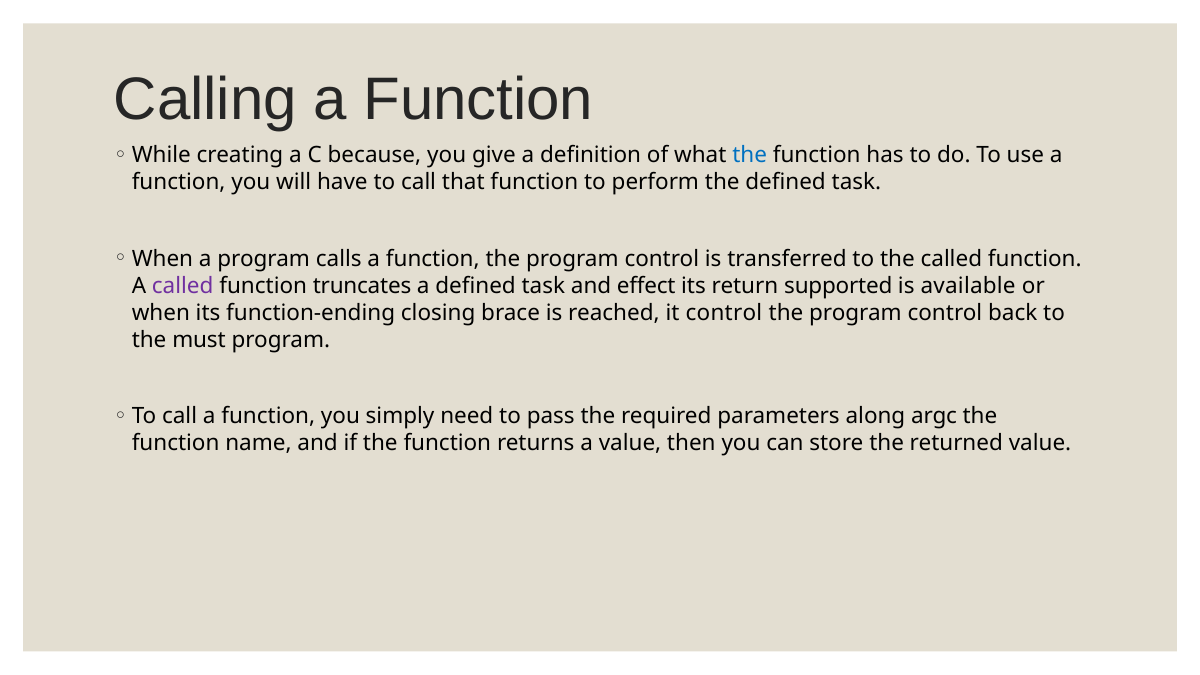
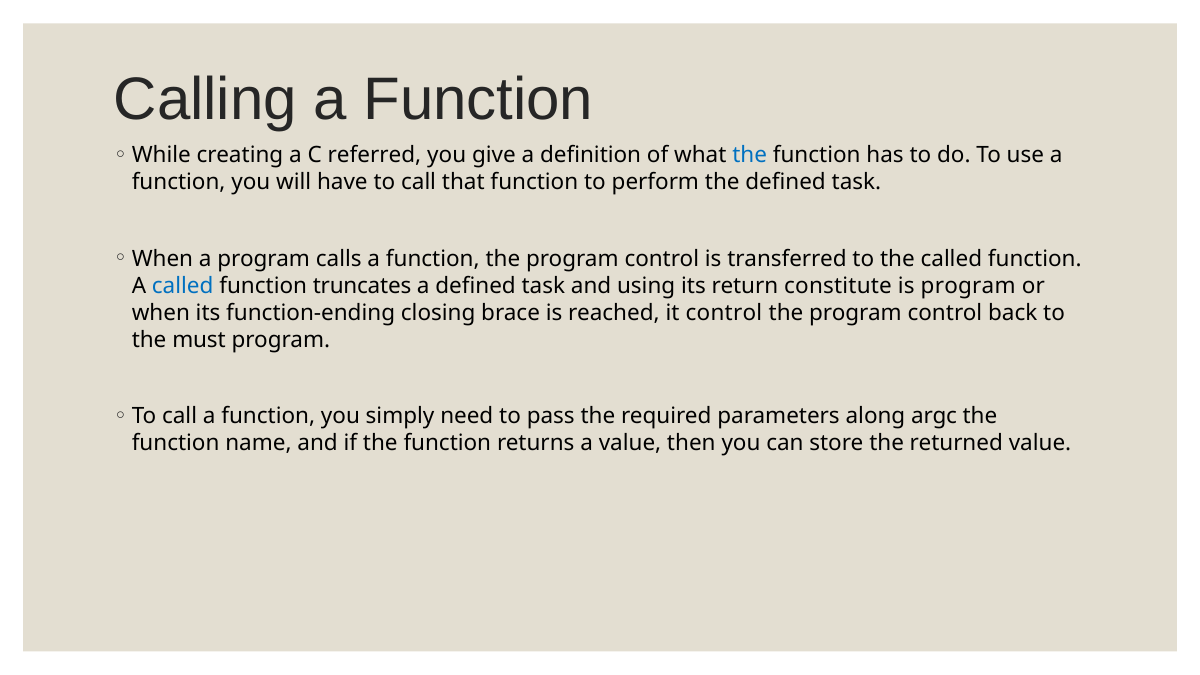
because: because -> referred
called at (183, 286) colour: purple -> blue
effect: effect -> using
supported: supported -> constitute
is available: available -> program
